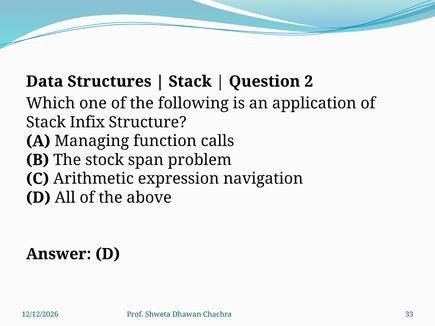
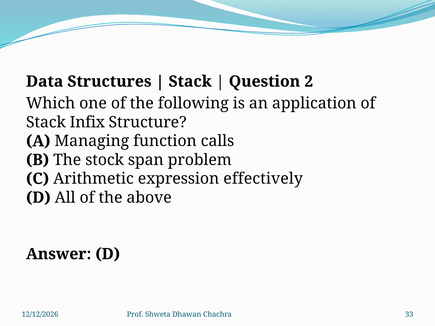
navigation: navigation -> effectively
